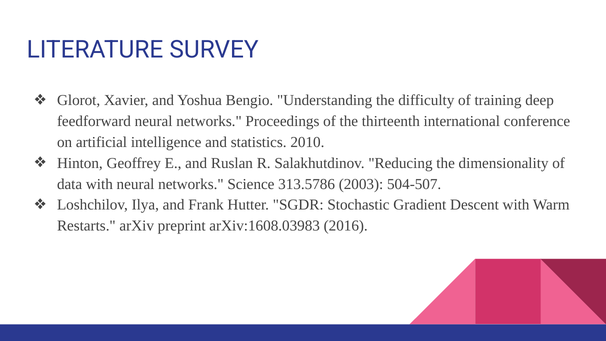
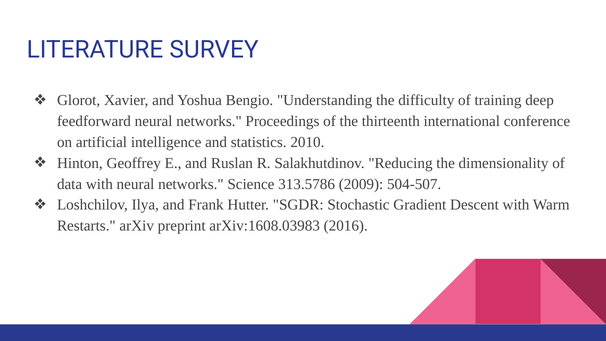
2003: 2003 -> 2009
